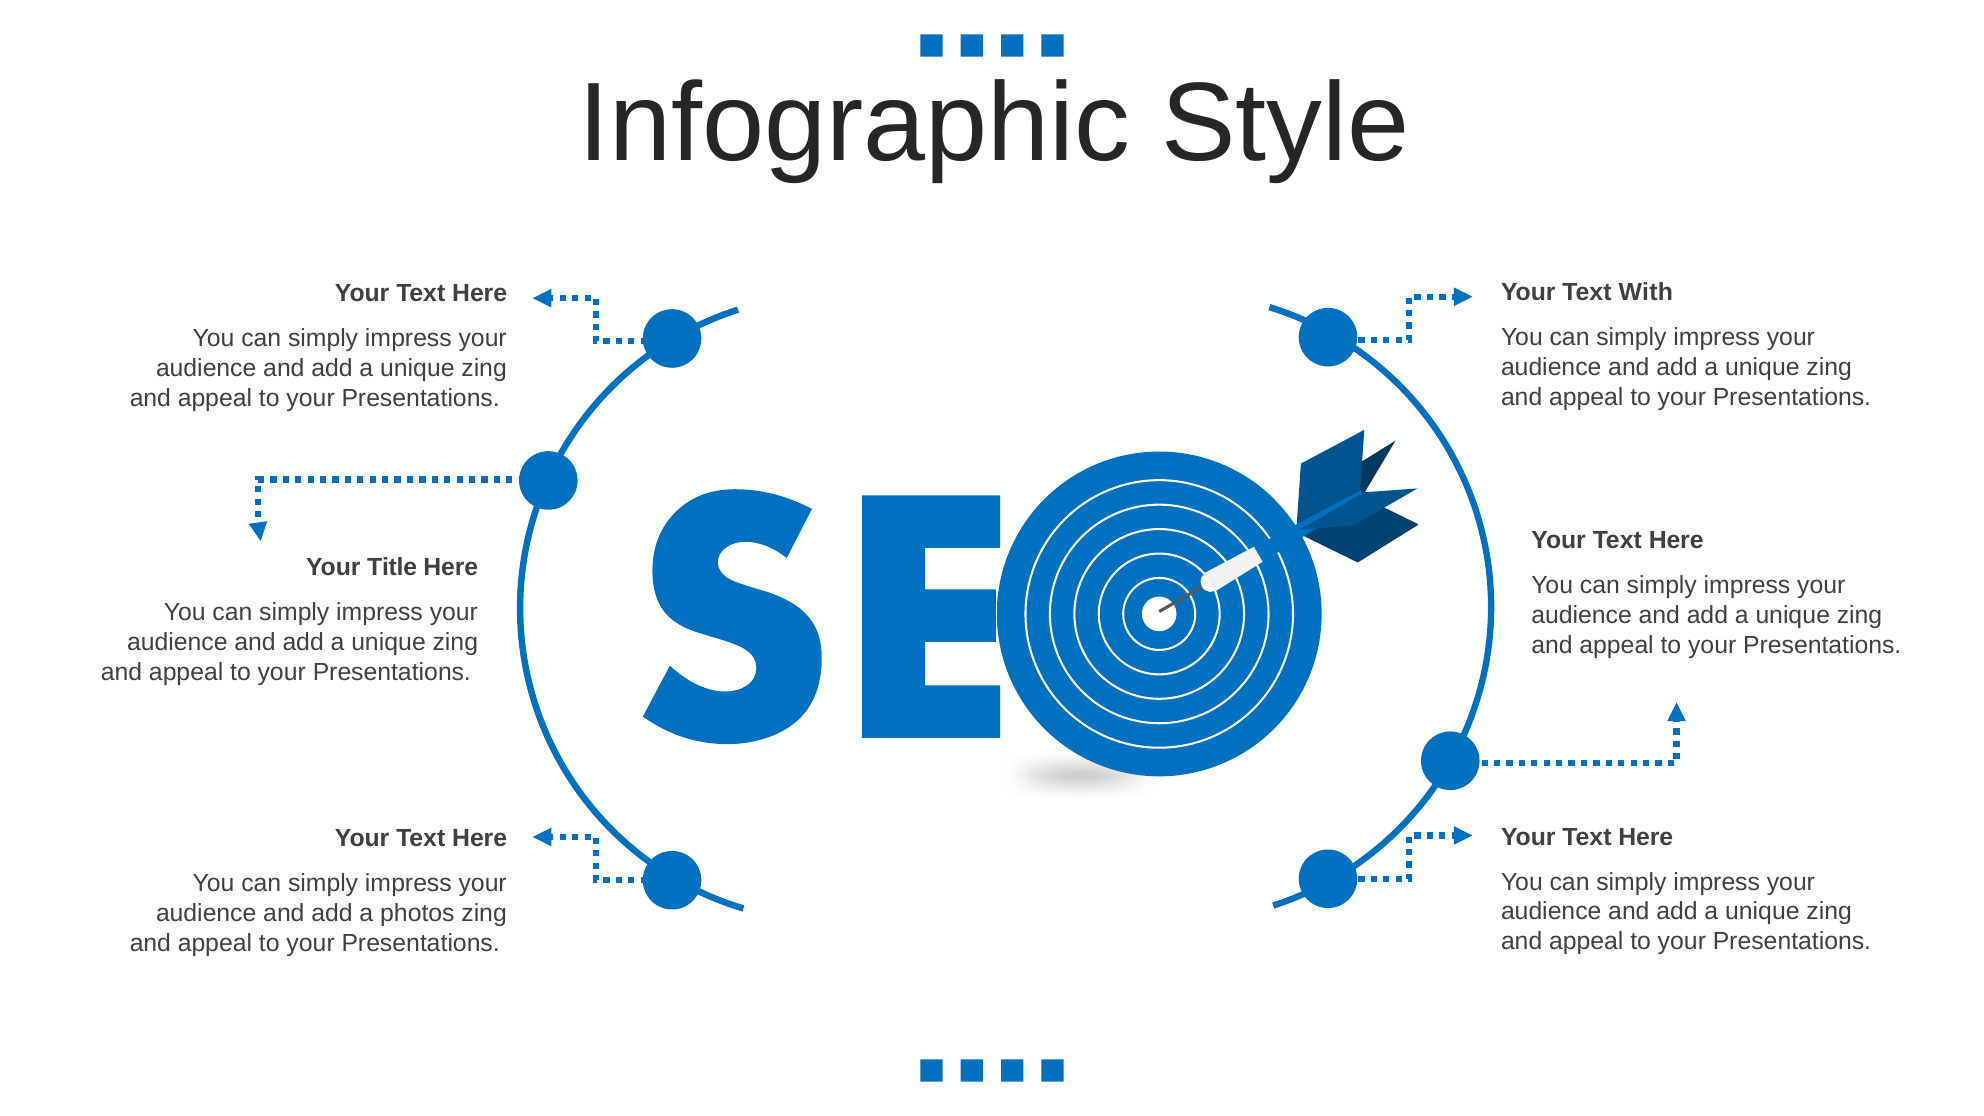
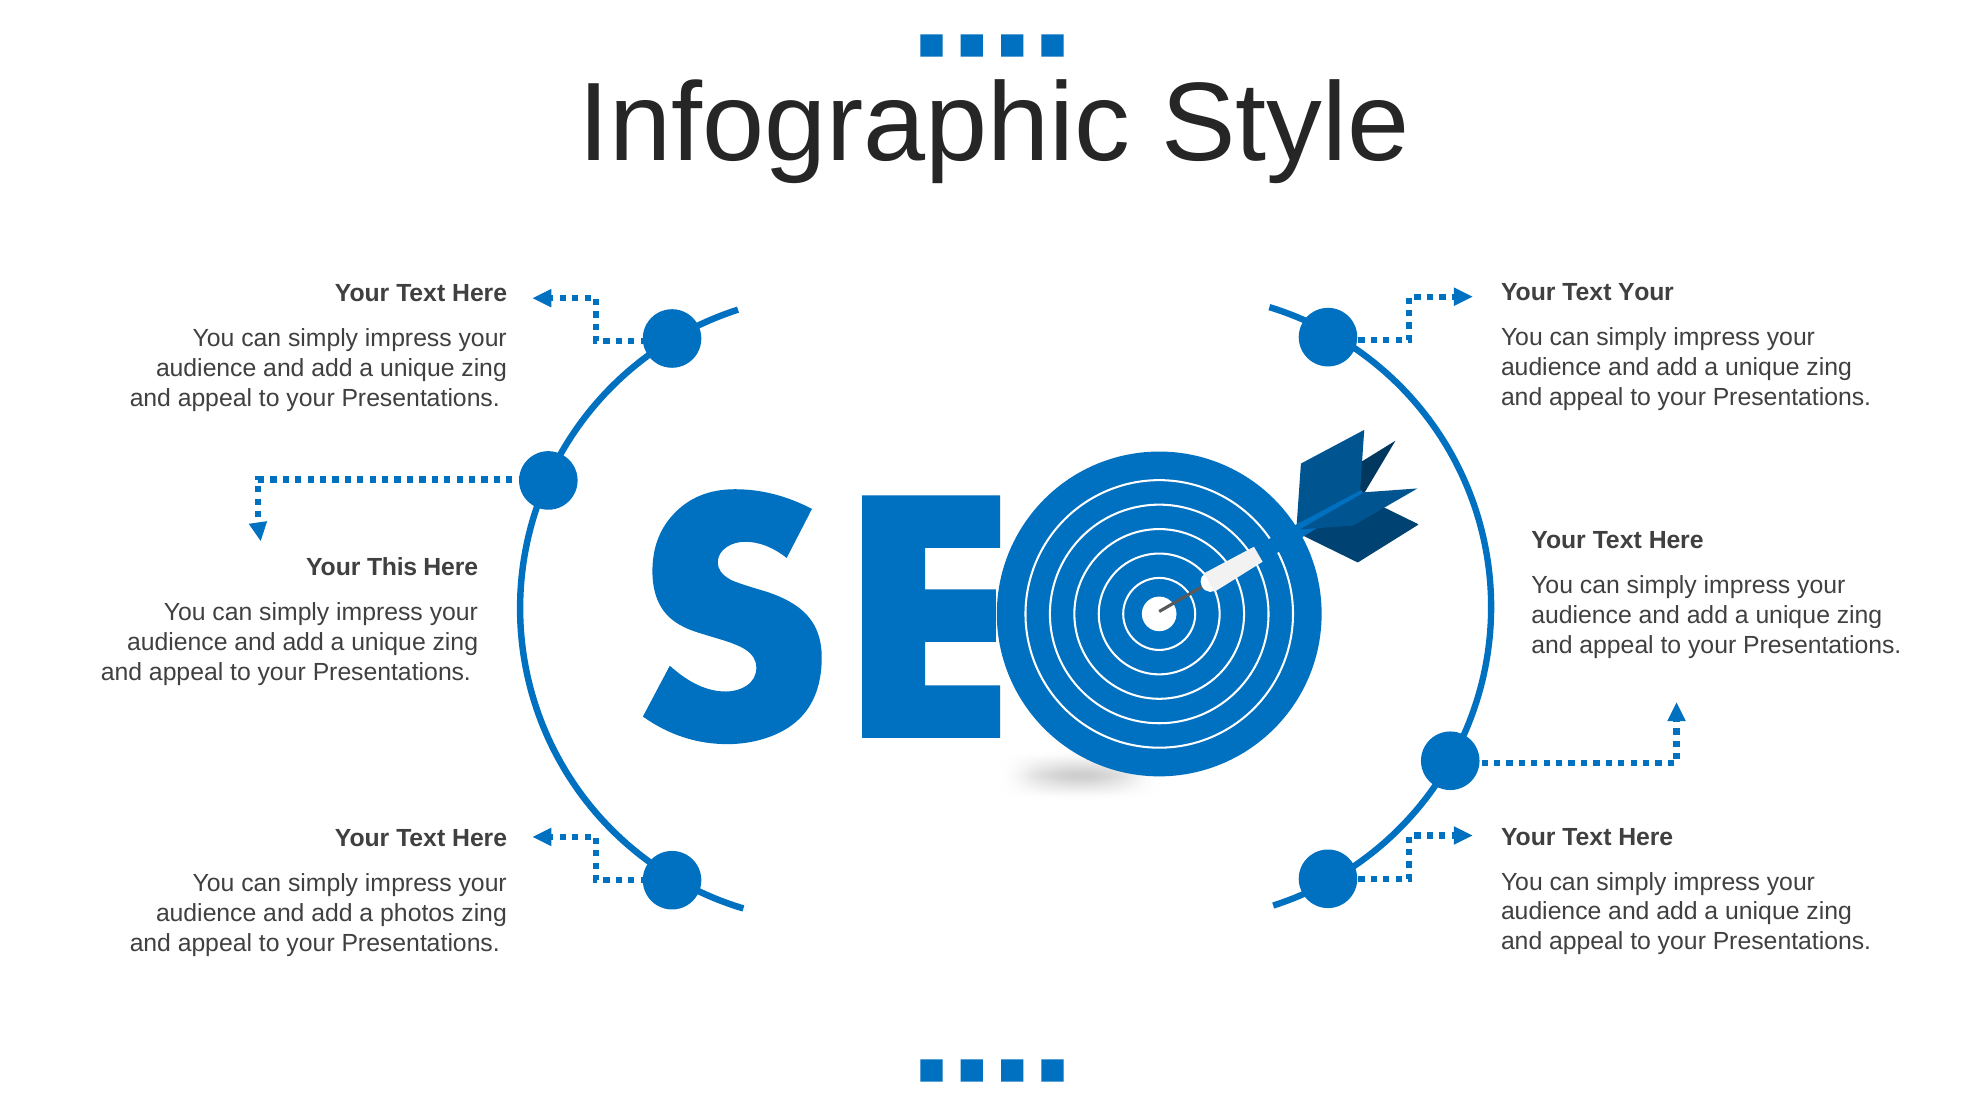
Text With: With -> Your
Title: Title -> This
